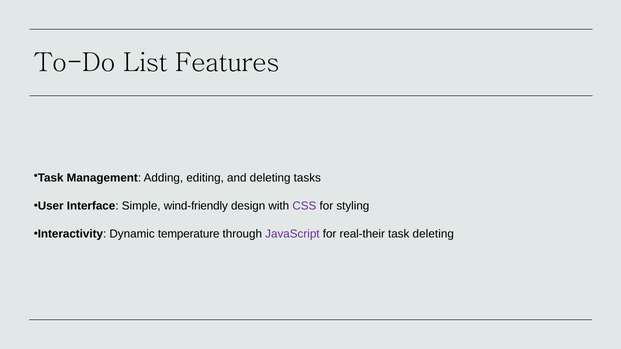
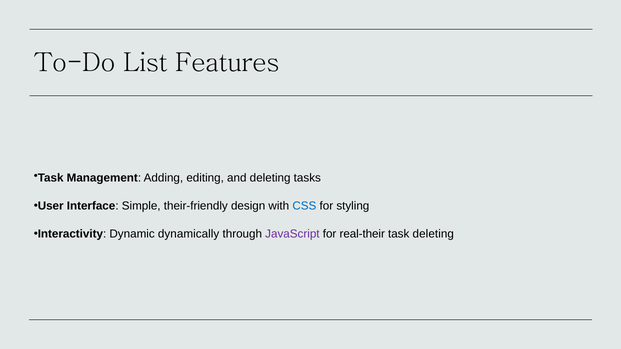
wind-friendly: wind-friendly -> their-friendly
CSS colour: purple -> blue
temperature: temperature -> dynamically
